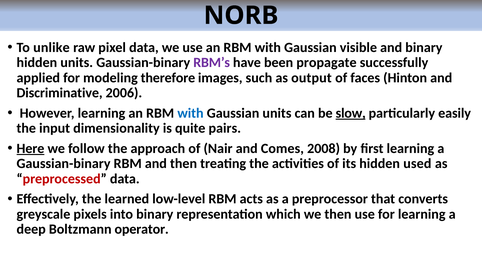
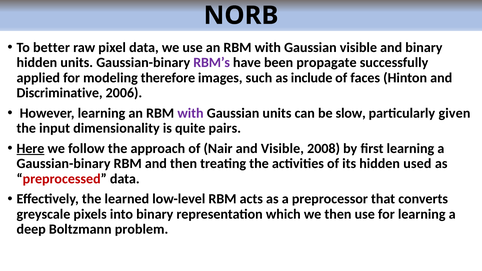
unlike: unlike -> better
output: output -> include
with at (190, 113) colour: blue -> purple
slow underline: present -> none
easily: easily -> given
and Comes: Comes -> Visible
operator: operator -> problem
